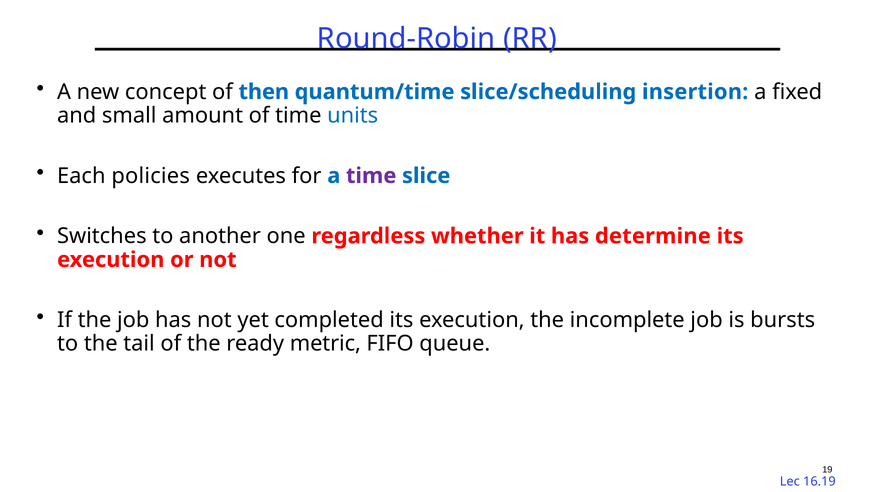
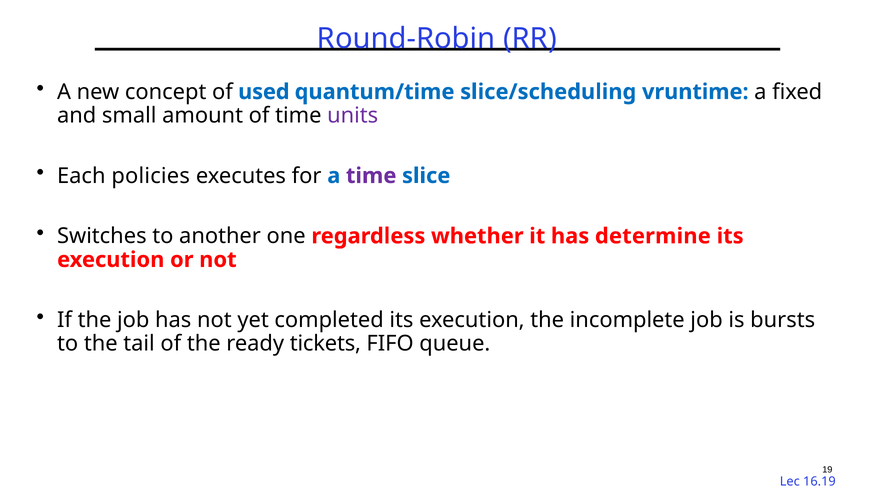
then: then -> used
insertion: insertion -> vruntime
units colour: blue -> purple
metric: metric -> tickets
